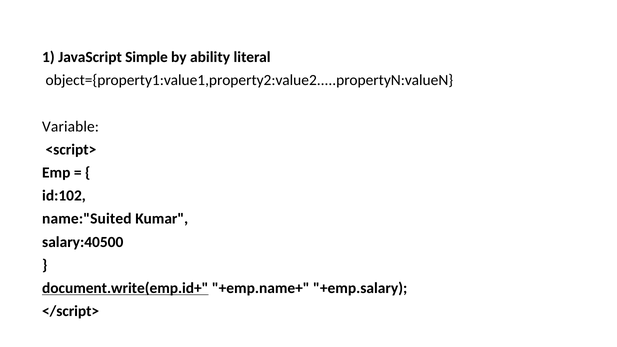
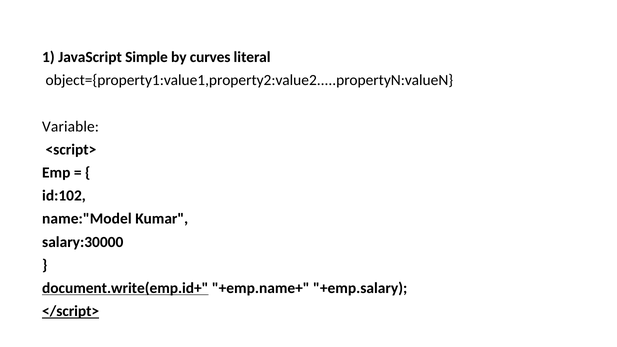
ability: ability -> curves
name:"Suited: name:"Suited -> name:"Model
salary:40500: salary:40500 -> salary:30000
</script> underline: none -> present
